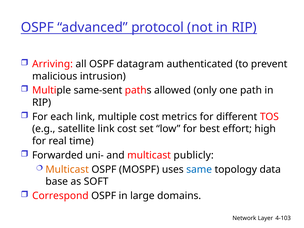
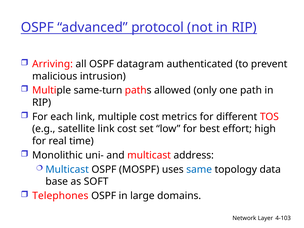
same-sent: same-sent -> same-turn
Forwarded: Forwarded -> Monolithic
publicly: publicly -> address
Multicast at (67, 169) colour: orange -> blue
Correspond: Correspond -> Telephones
